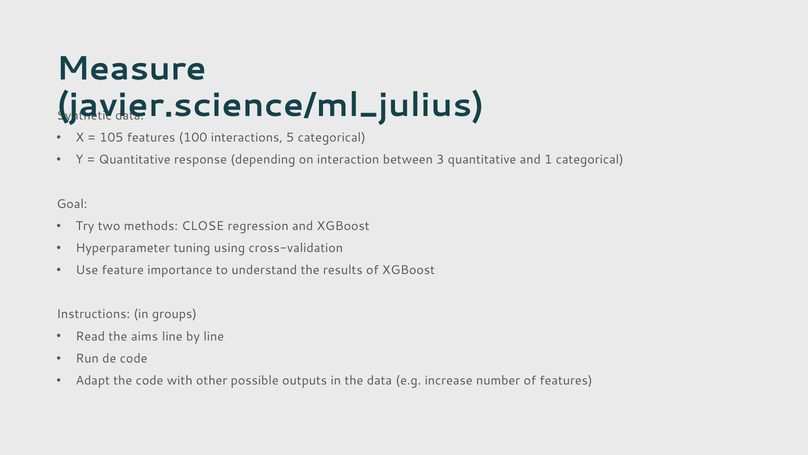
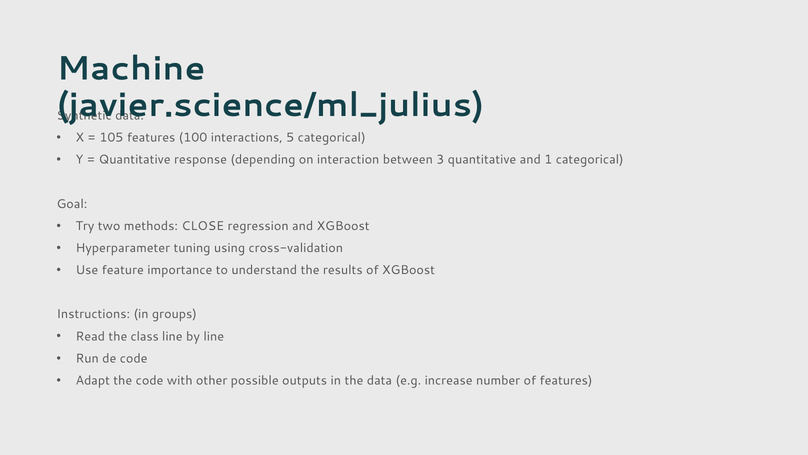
Measure: Measure -> Machine
aims: aims -> class
